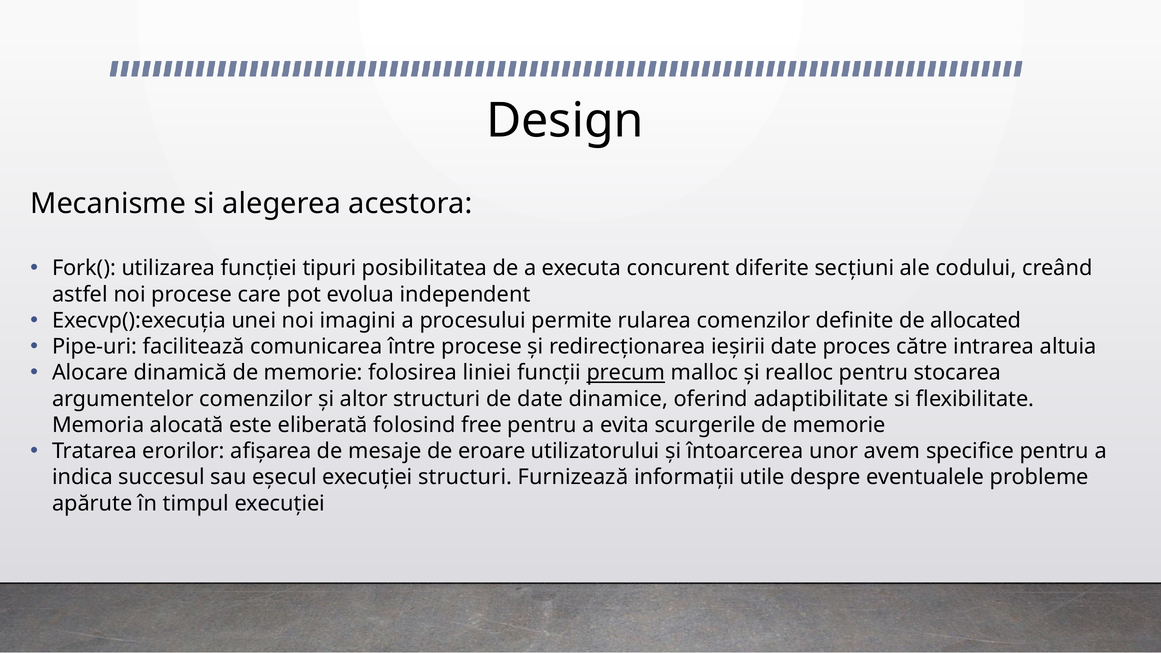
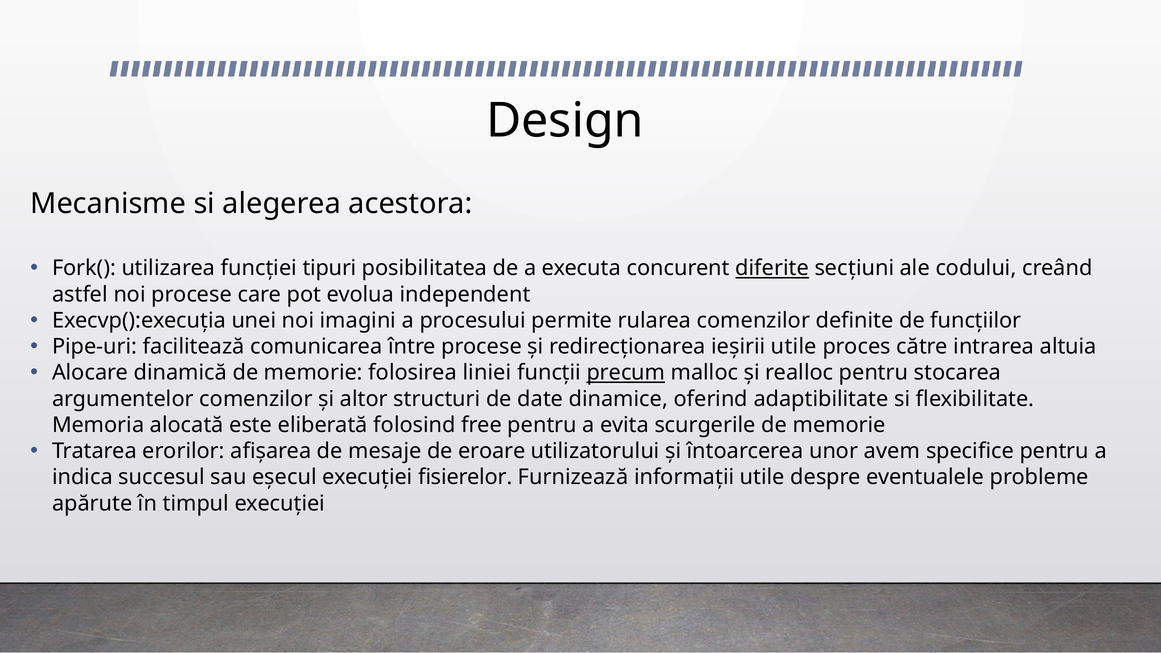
diferite underline: none -> present
allocated: allocated -> funcțiilor
ieșirii date: date -> utile
execuției structuri: structuri -> fisierelor
